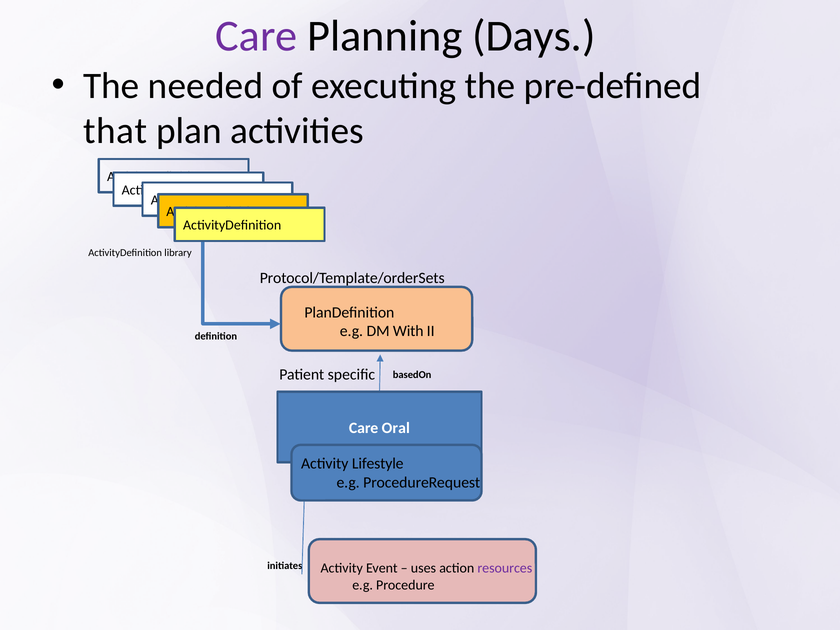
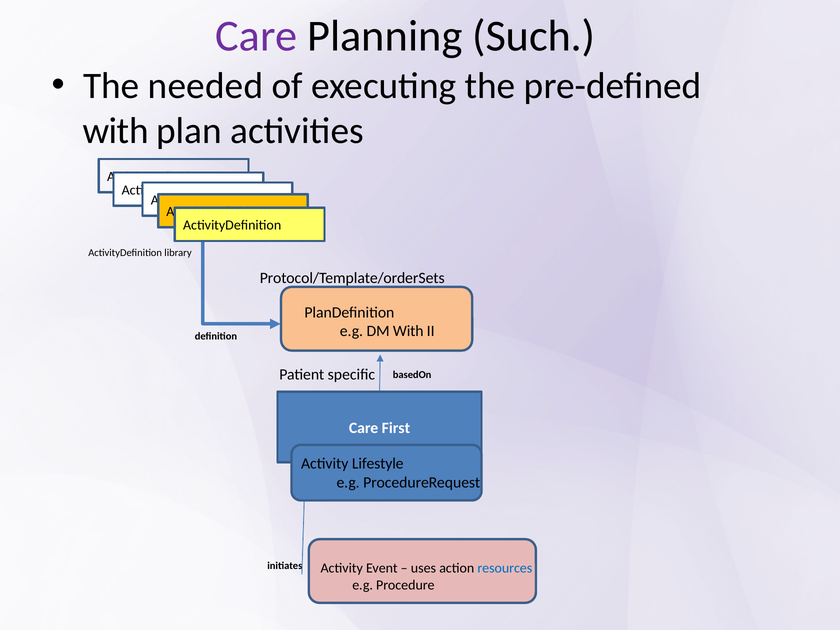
Days: Days -> Such
that at (115, 131): that -> with
Oral: Oral -> First
resources colour: purple -> blue
